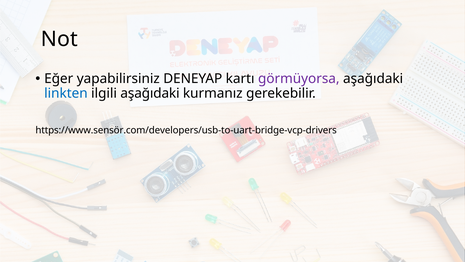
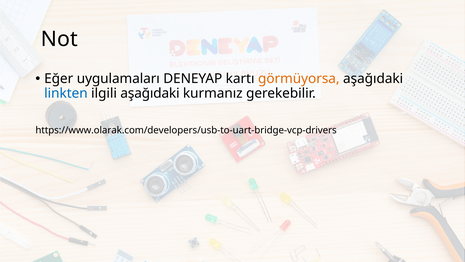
yapabilirsiniz: yapabilirsiniz -> uygulamaları
görmüyorsa colour: purple -> orange
https://www.sensör.com/developers/usb-to-uart-bridge-vcp-drivers: https://www.sensör.com/developers/usb-to-uart-bridge-vcp-drivers -> https://www.olarak.com/developers/usb-to-uart-bridge-vcp-drivers
